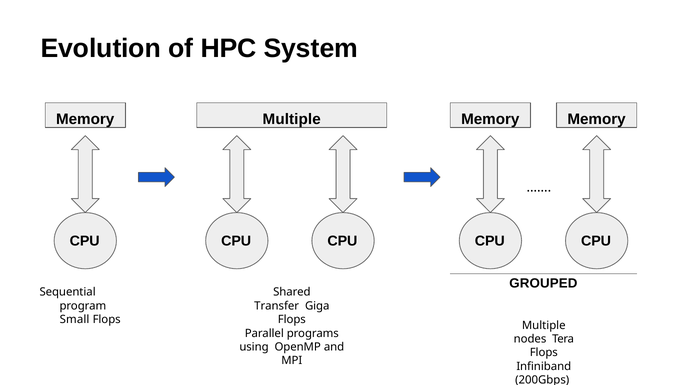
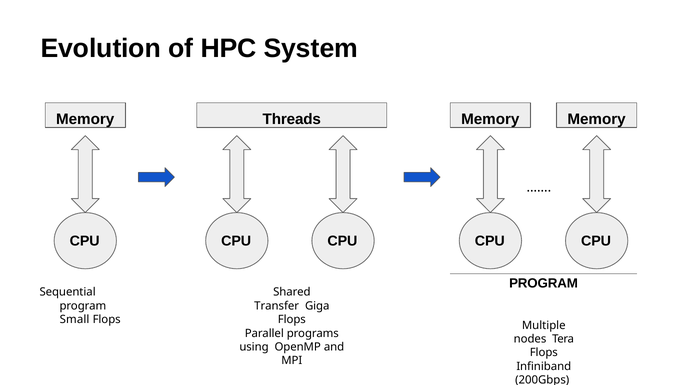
Multiple at (292, 119): Multiple -> Threads
GROUPED at (543, 284): GROUPED -> PROGRAM
